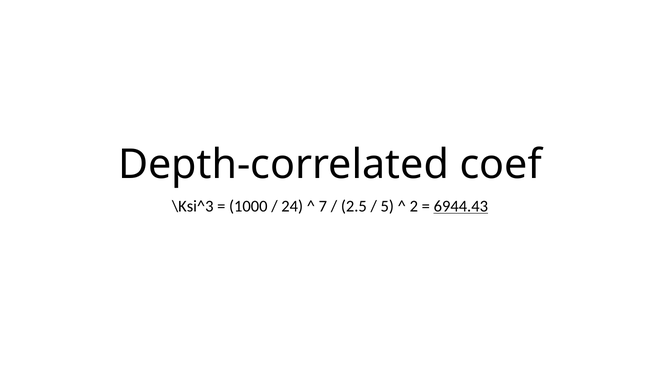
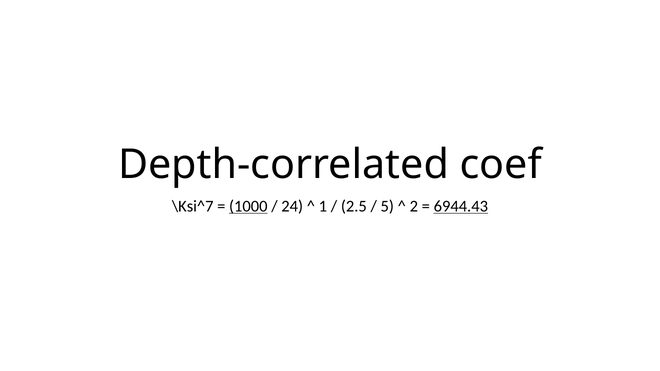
\Ksi^3: \Ksi^3 -> \Ksi^7
1000 underline: none -> present
7: 7 -> 1
